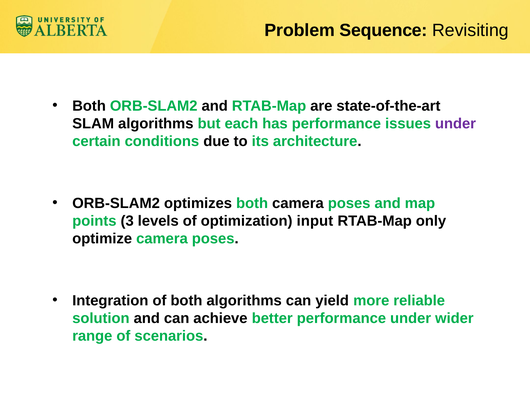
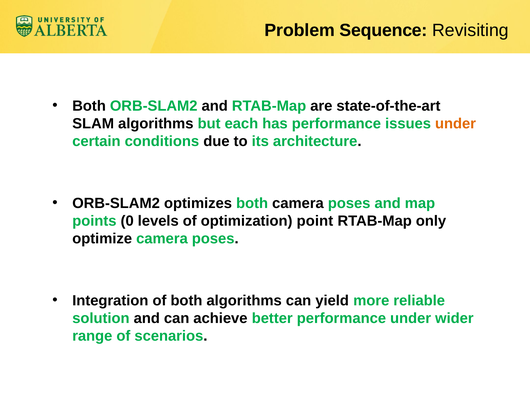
under at (456, 123) colour: purple -> orange
3: 3 -> 0
input: input -> point
